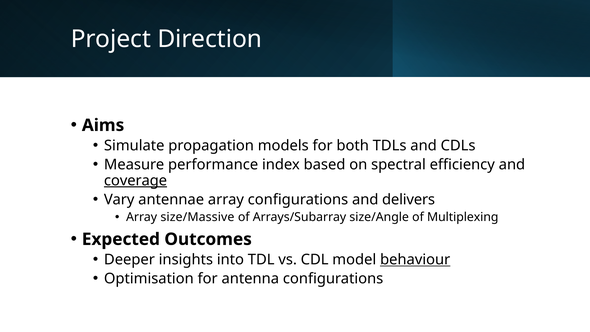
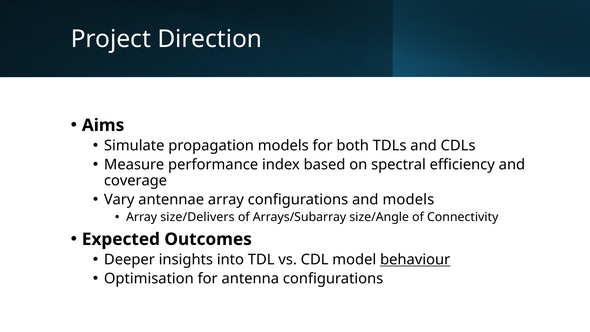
coverage underline: present -> none
and delivers: delivers -> models
size/Massive: size/Massive -> size/Delivers
Multiplexing: Multiplexing -> Connectivity
